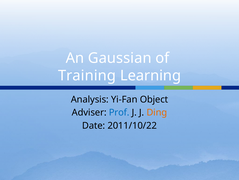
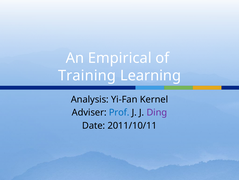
Gaussian: Gaussian -> Empirical
Object: Object -> Kernel
Ding colour: orange -> purple
2011/10/22: 2011/10/22 -> 2011/10/11
